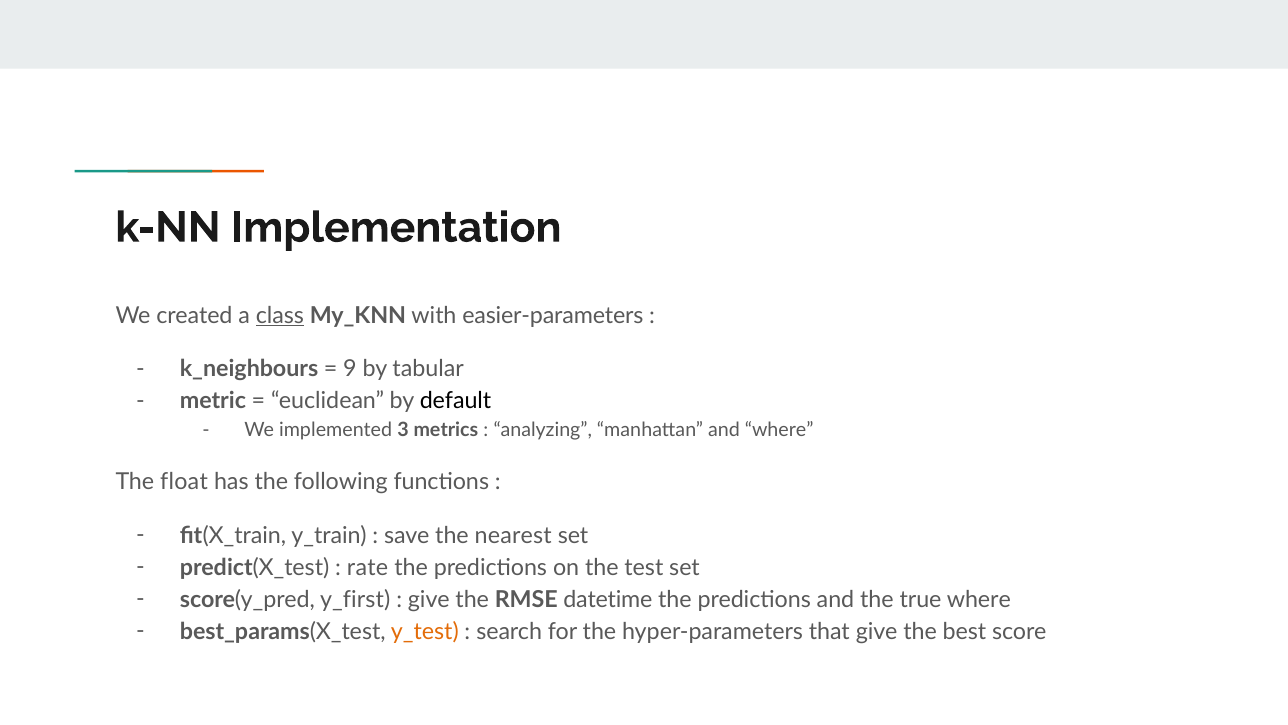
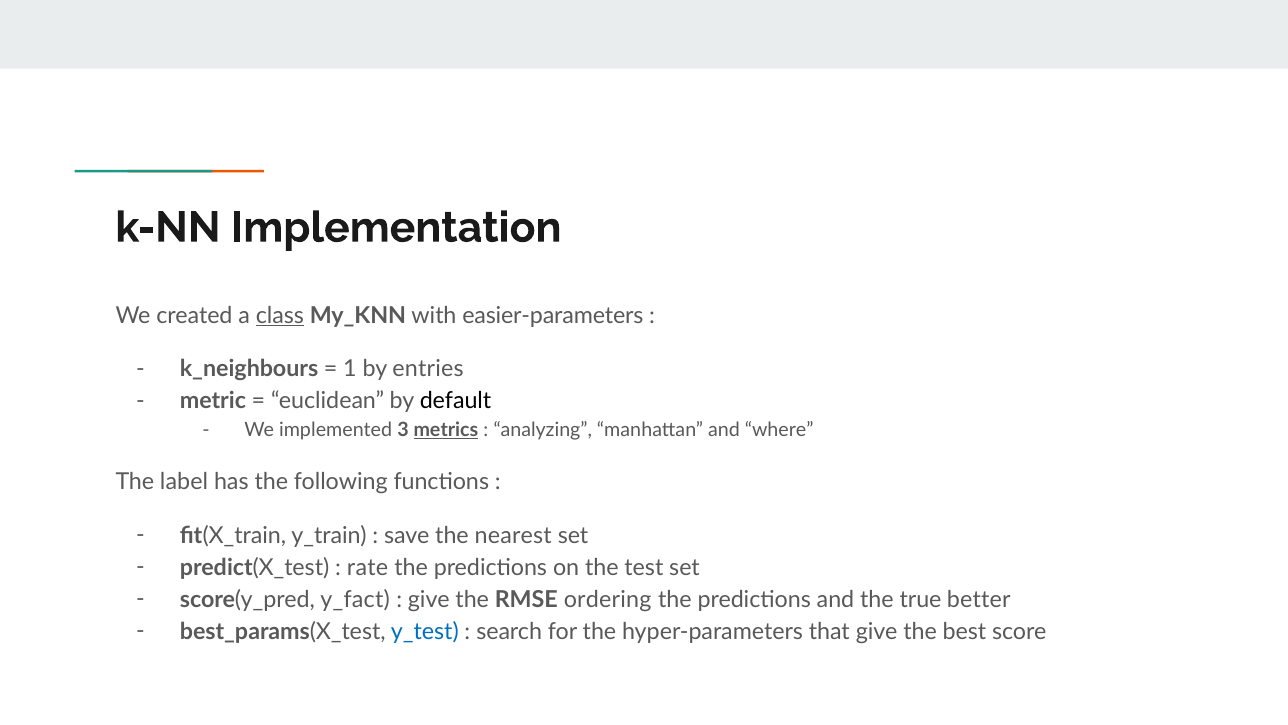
9: 9 -> 1
tabular: tabular -> entries
metrics underline: none -> present
float: float -> label
y_first: y_first -> y_fact
datetime: datetime -> ordering
true where: where -> better
y_test colour: orange -> blue
